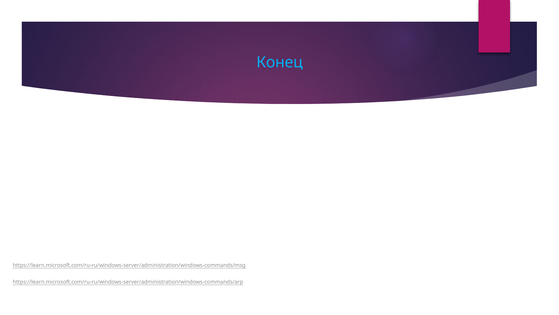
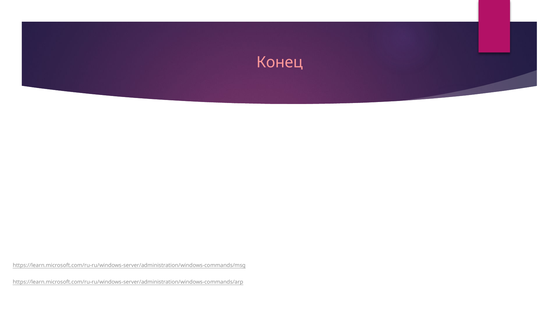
Конец colour: light blue -> pink
